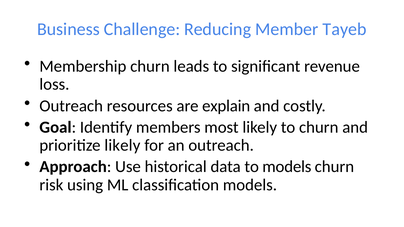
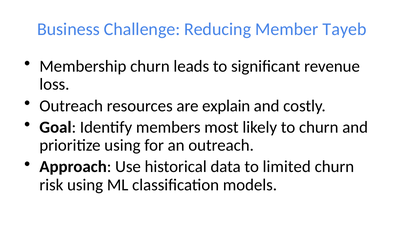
prioritize likely: likely -> using
to models: models -> limited
